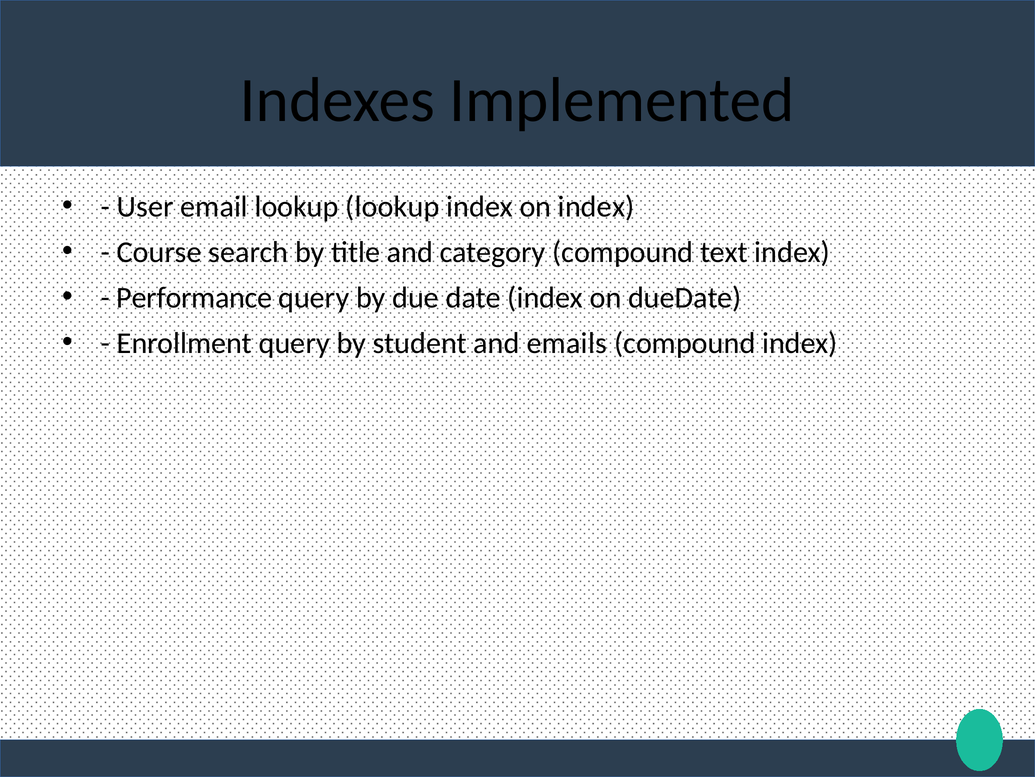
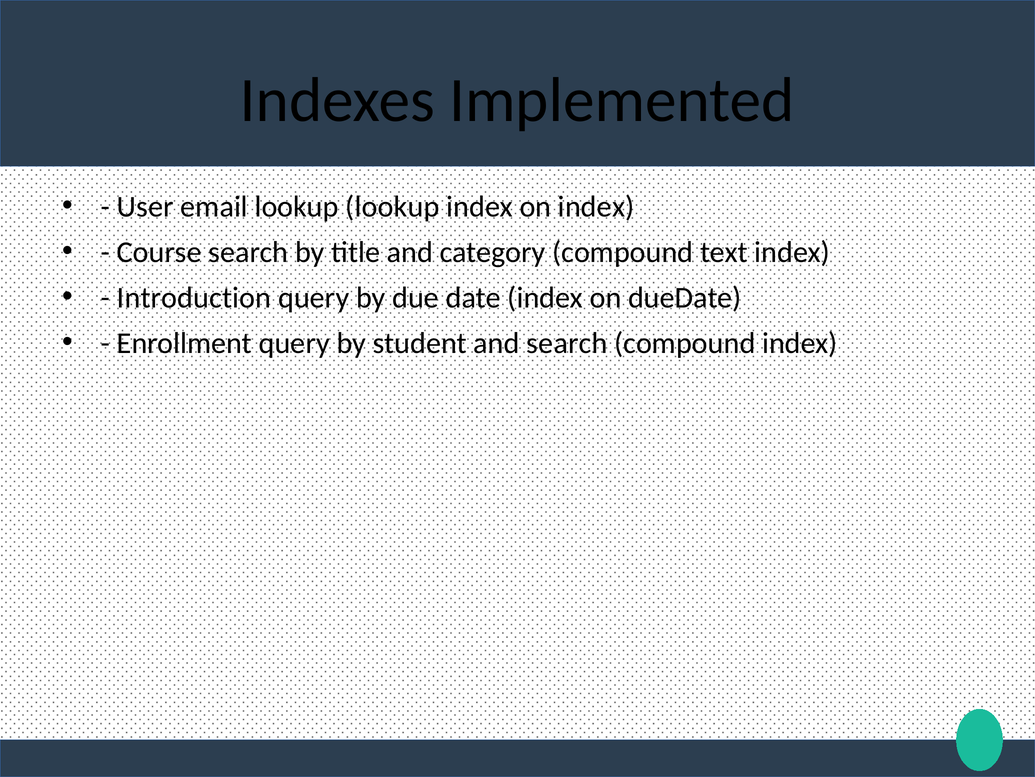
Performance: Performance -> Introduction
and emails: emails -> search
